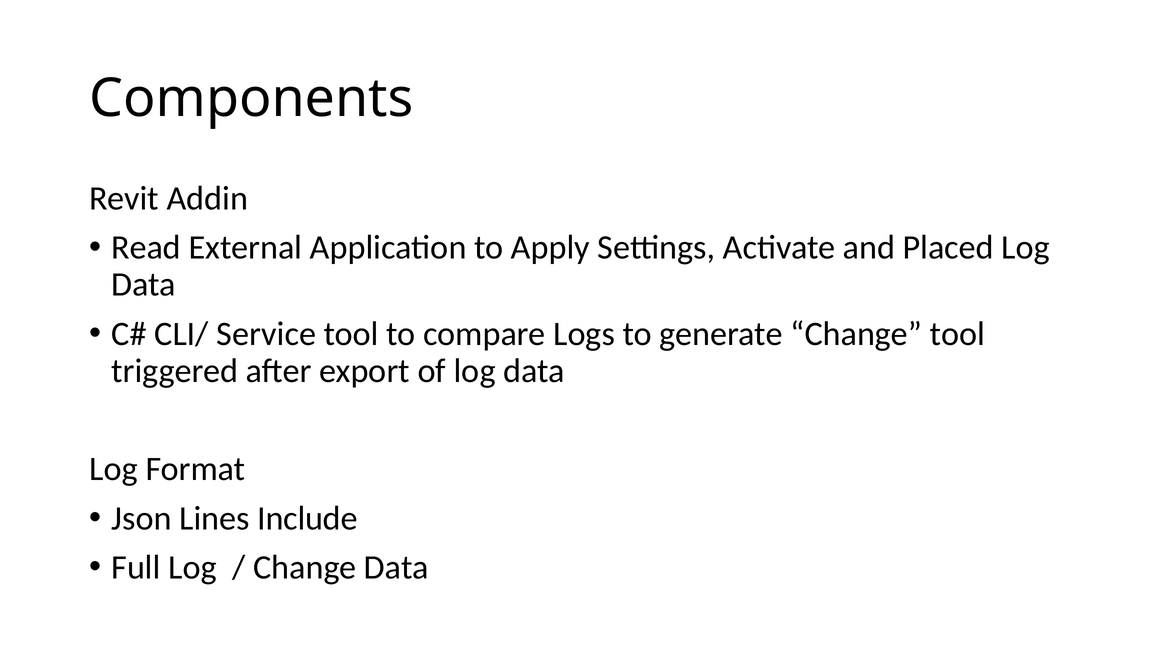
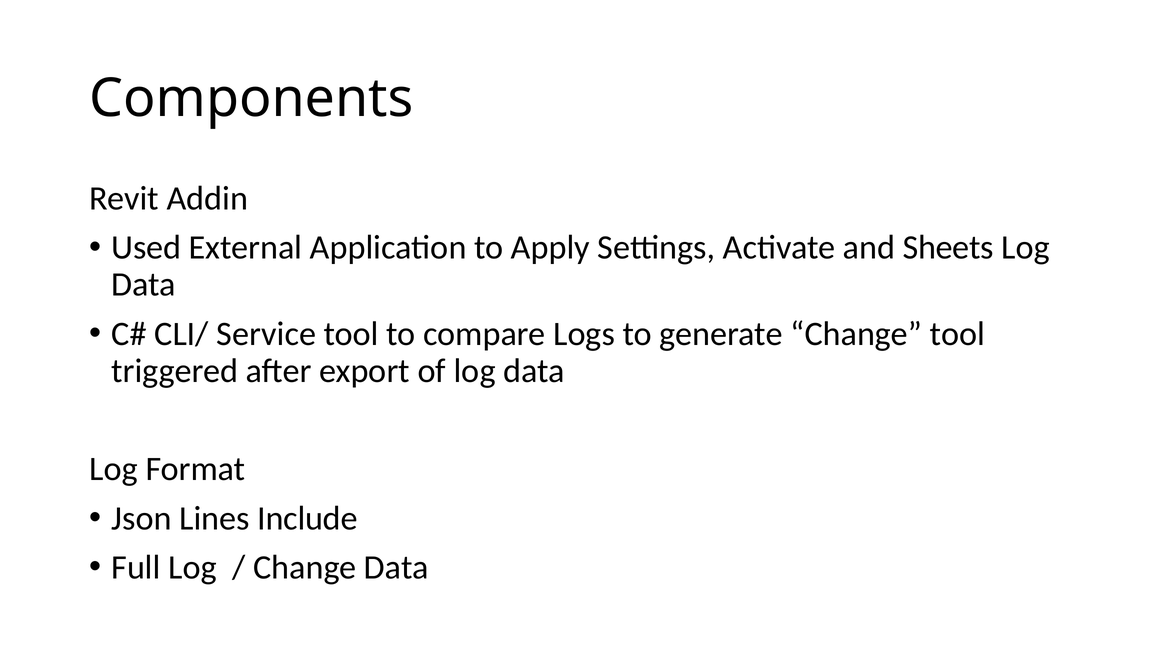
Read: Read -> Used
Placed: Placed -> Sheets
